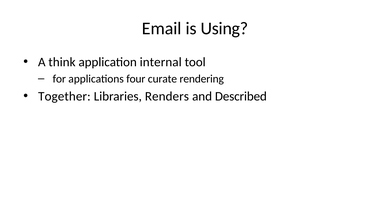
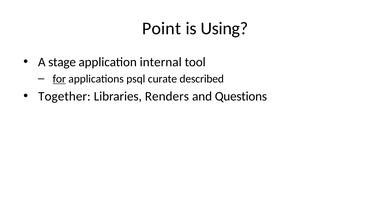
Email: Email -> Point
think: think -> stage
for underline: none -> present
four: four -> psql
rendering: rendering -> described
Described: Described -> Questions
